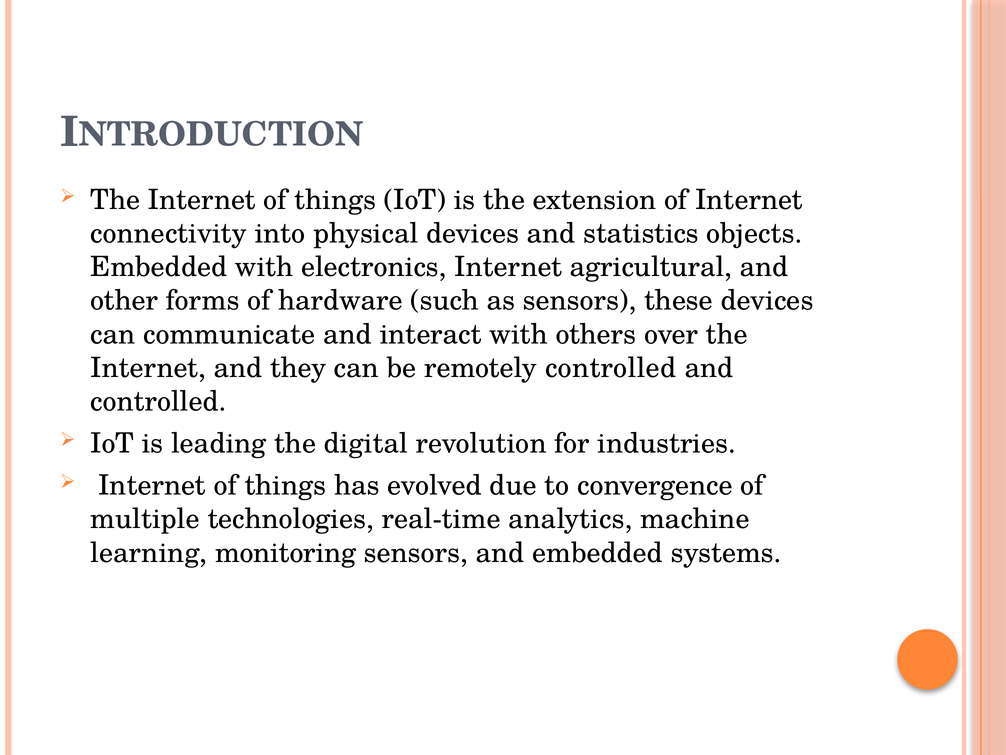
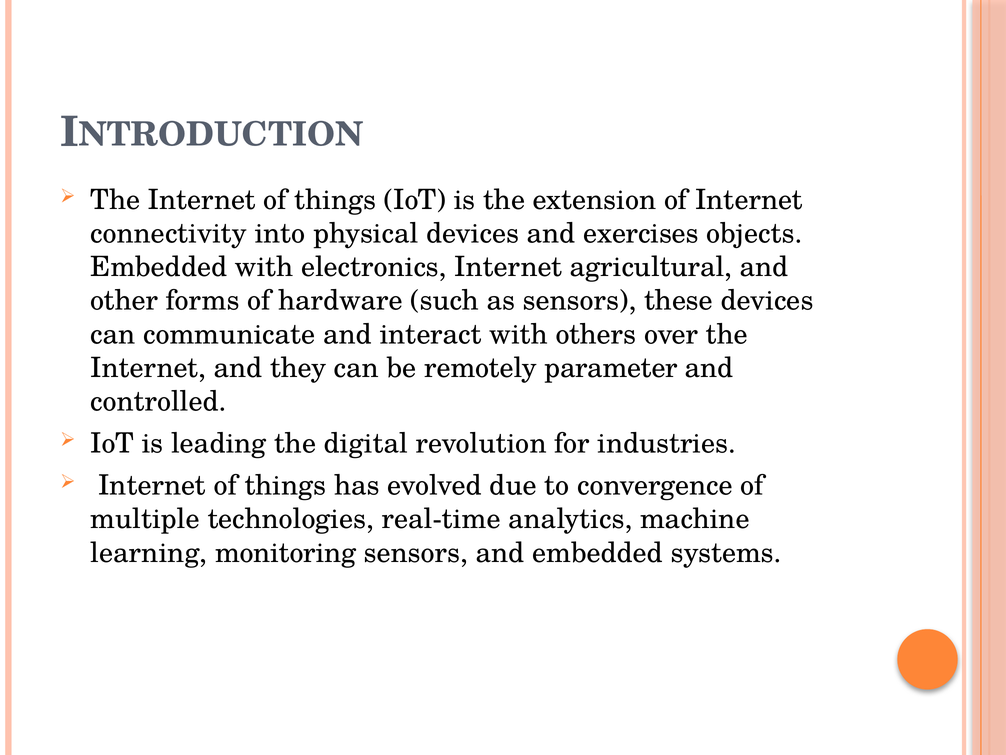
statistics: statistics -> exercises
remotely controlled: controlled -> parameter
